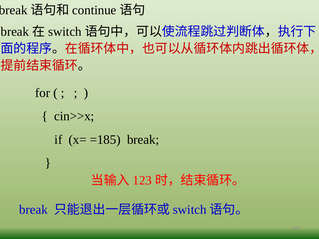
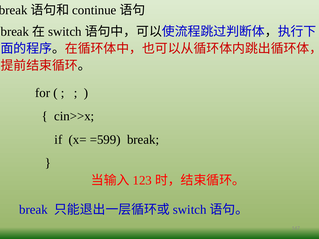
=185: =185 -> =599
